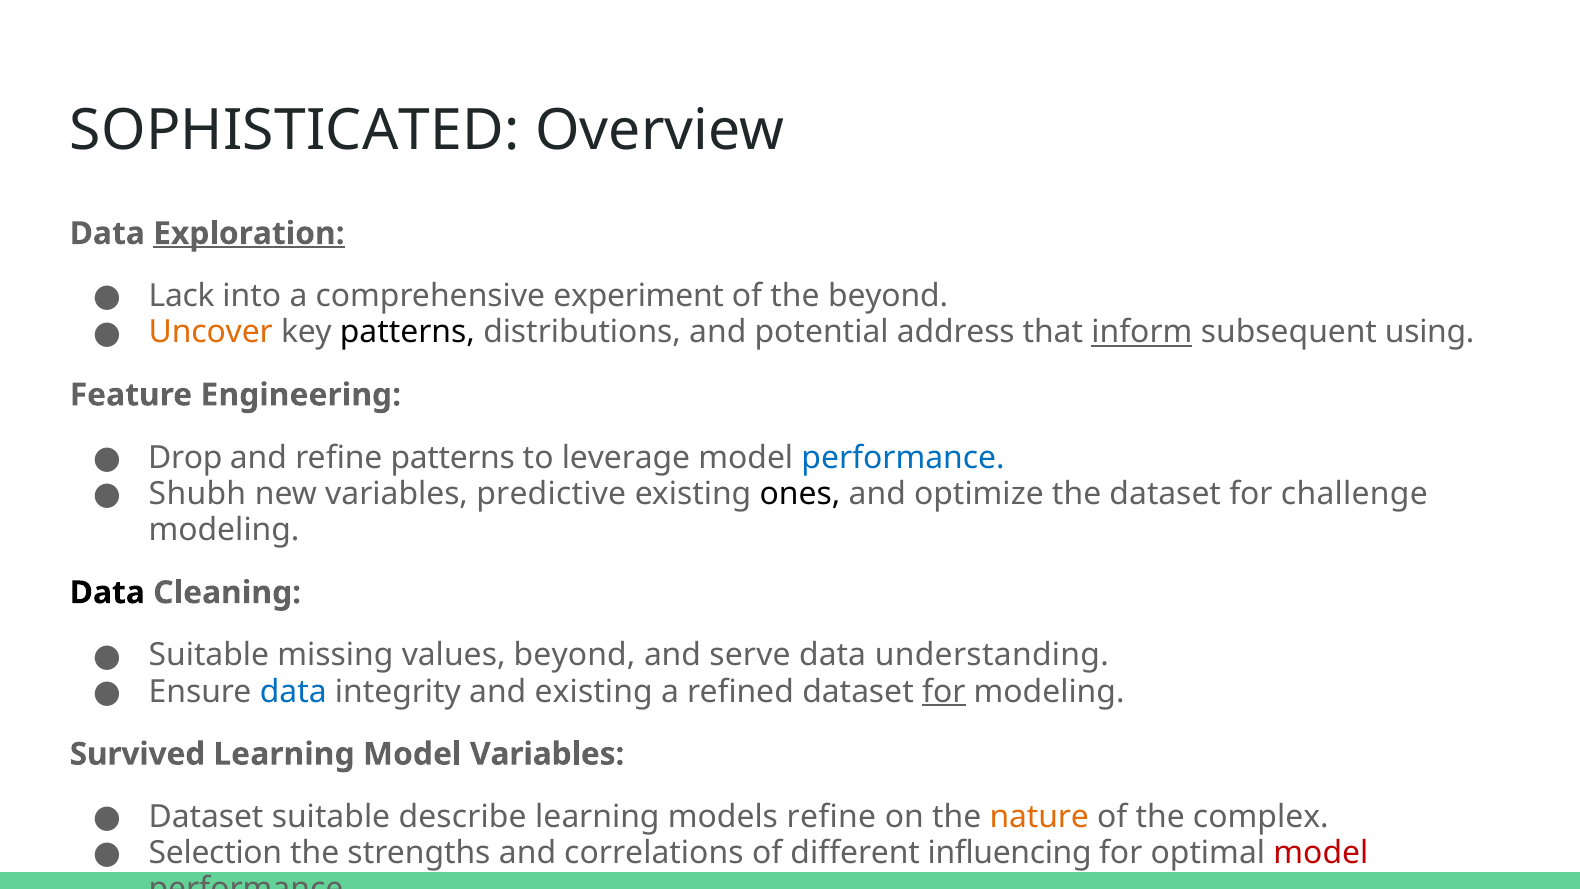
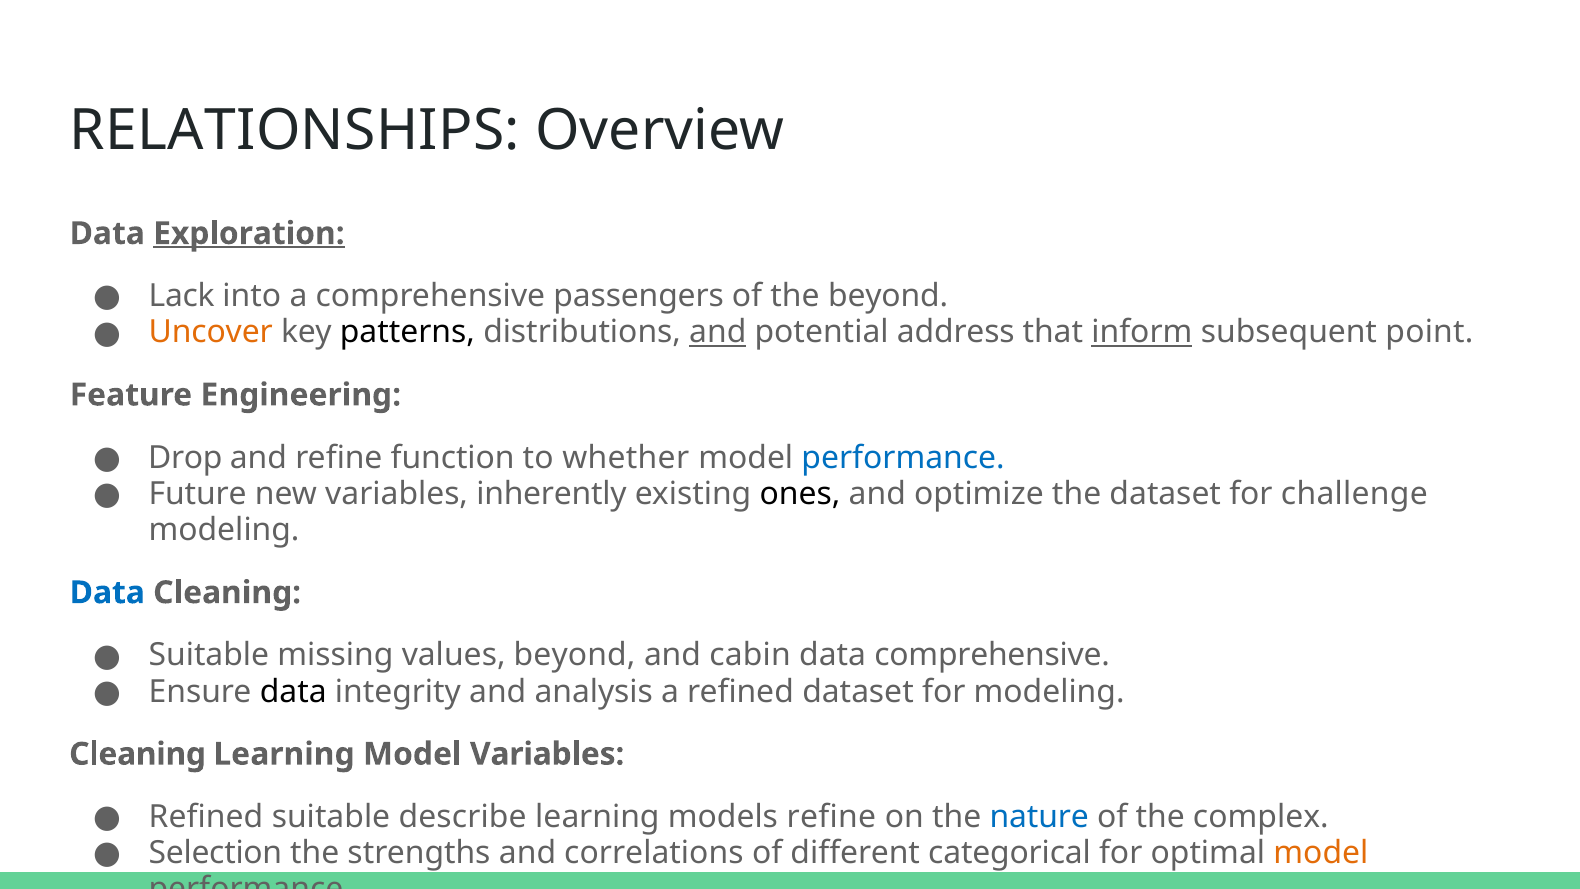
SOPHISTICATED: SOPHISTICATED -> RELATIONSHIPS
experiment: experiment -> passengers
and at (718, 332) underline: none -> present
using: using -> point
refine patterns: patterns -> function
leverage: leverage -> whether
Shubh: Shubh -> Future
predictive: predictive -> inherently
Data at (107, 593) colour: black -> blue
serve: serve -> cabin
data understanding: understanding -> comprehensive
data at (293, 691) colour: blue -> black
and existing: existing -> analysis
for at (944, 691) underline: present -> none
Survived at (137, 754): Survived -> Cleaning
Dataset at (206, 817): Dataset -> Refined
nature colour: orange -> blue
influencing: influencing -> categorical
model at (1321, 853) colour: red -> orange
